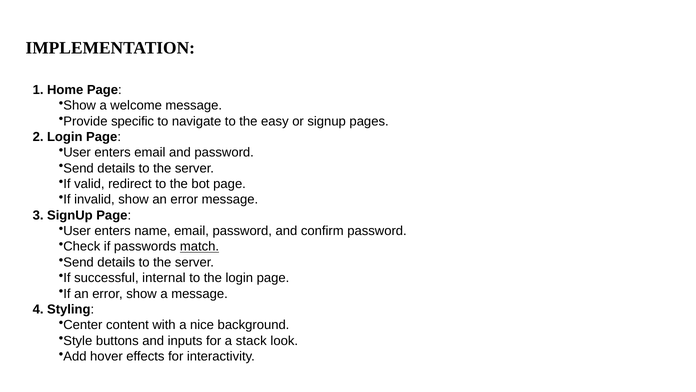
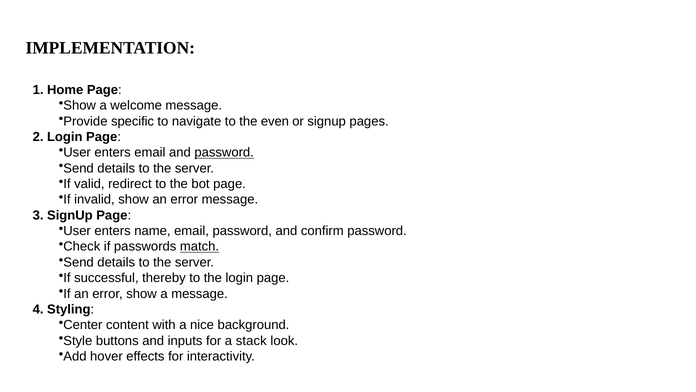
easy: easy -> even
password at (224, 152) underline: none -> present
internal: internal -> thereby
